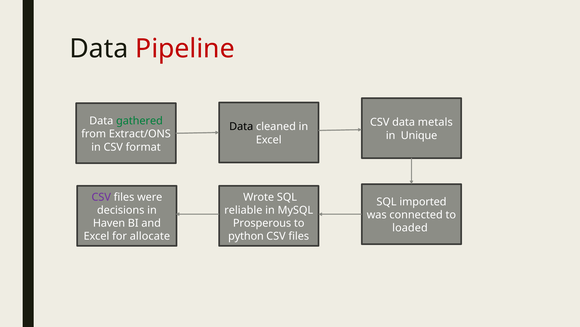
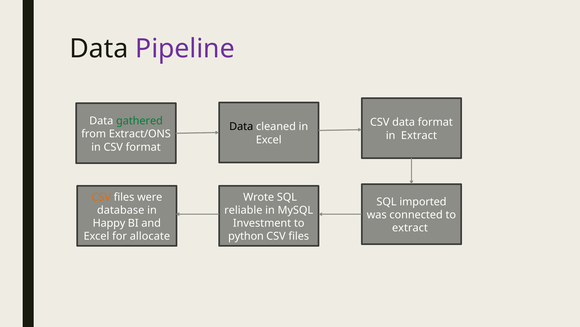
Pipeline colour: red -> purple
data metals: metals -> format
in Unique: Unique -> Extract
CSV at (101, 197) colour: purple -> orange
decisions: decisions -> database
Haven: Haven -> Happy
Prosperous: Prosperous -> Investment
loaded at (410, 228): loaded -> extract
